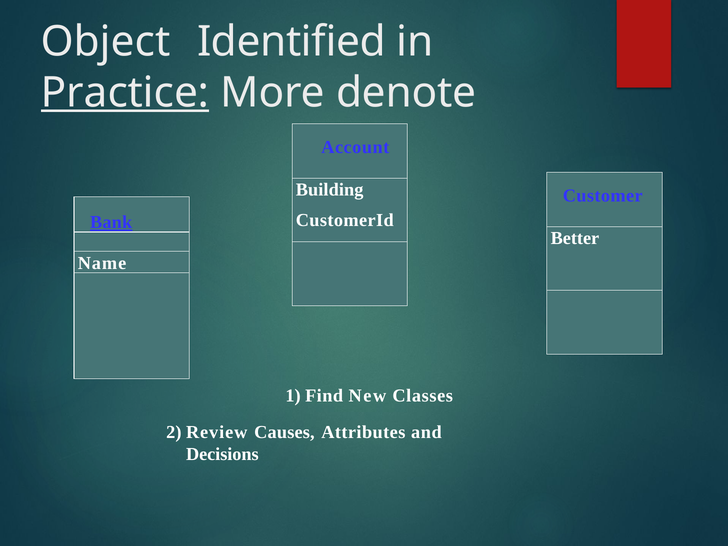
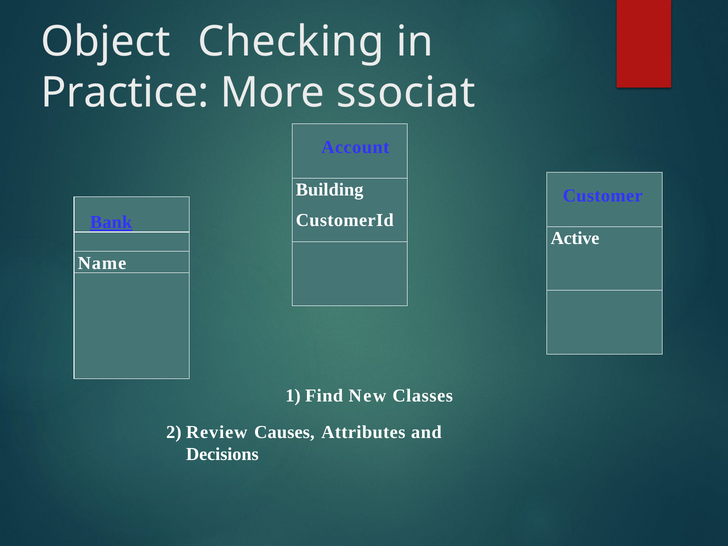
Identified: Identified -> Checking
Practice underline: present -> none
denote: denote -> ssociat
Better: Better -> Active
